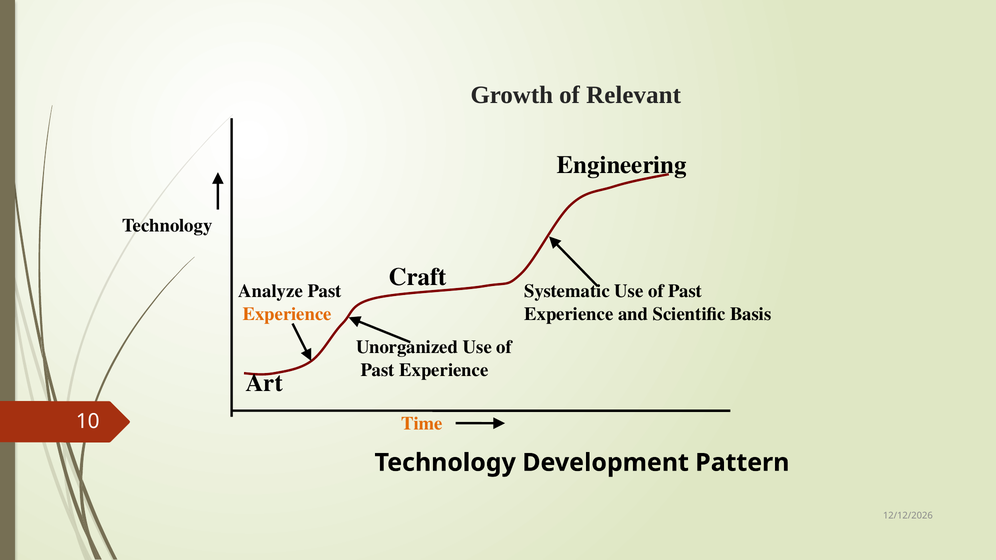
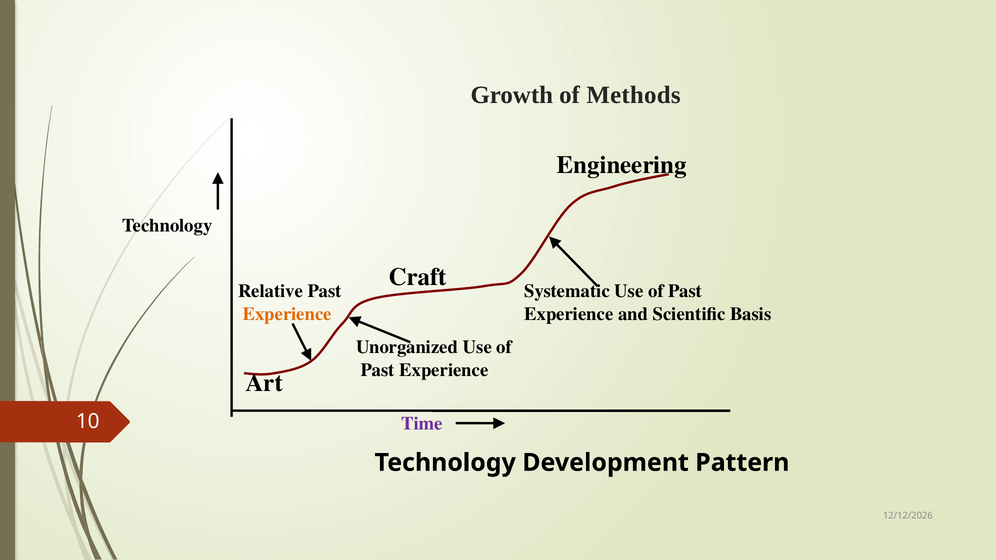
Relevant: Relevant -> Methods
Analyze: Analyze -> Relative
Time colour: orange -> purple
